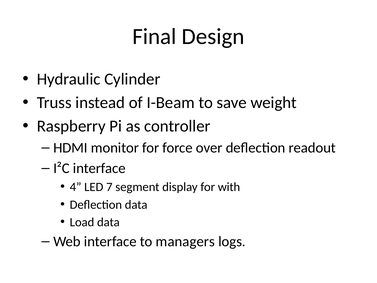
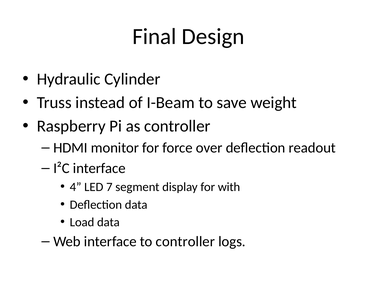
to managers: managers -> controller
